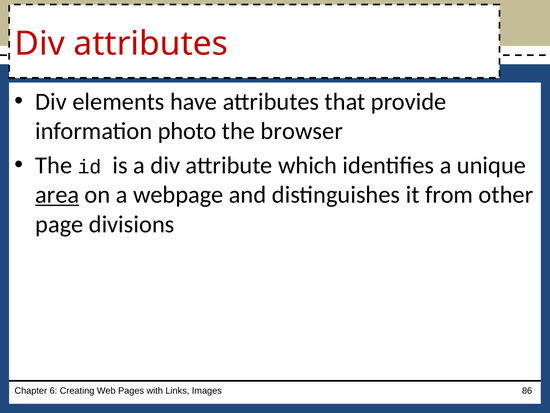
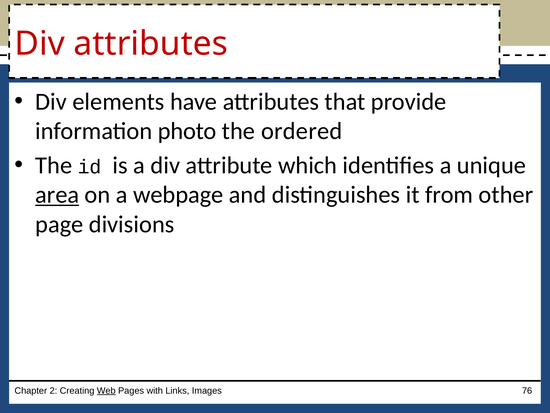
browser: browser -> ordered
6: 6 -> 2
Web underline: none -> present
86: 86 -> 76
